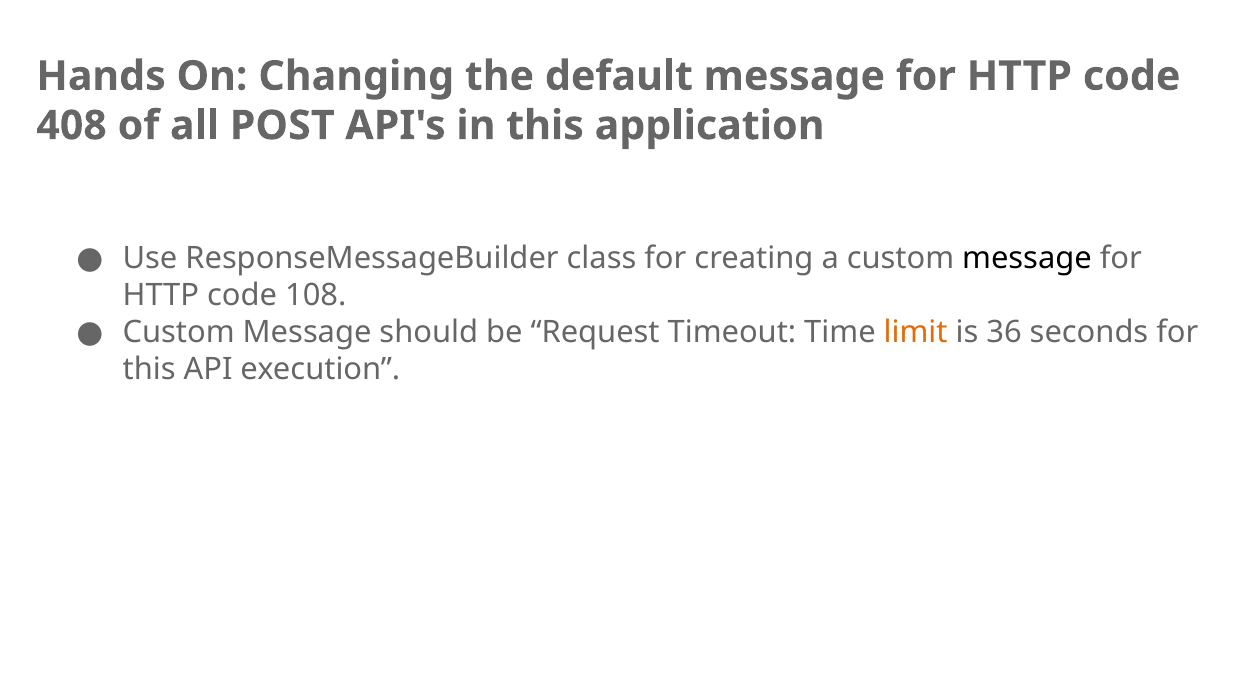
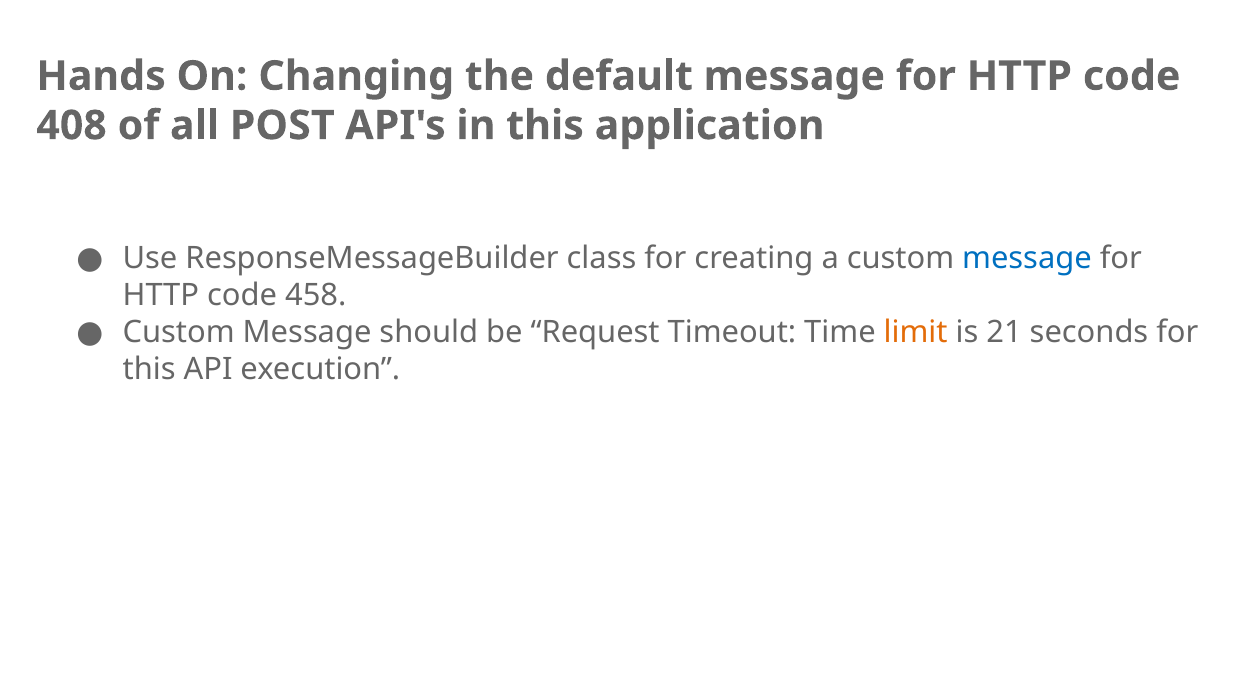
message at (1027, 258) colour: black -> blue
108: 108 -> 458
36: 36 -> 21
